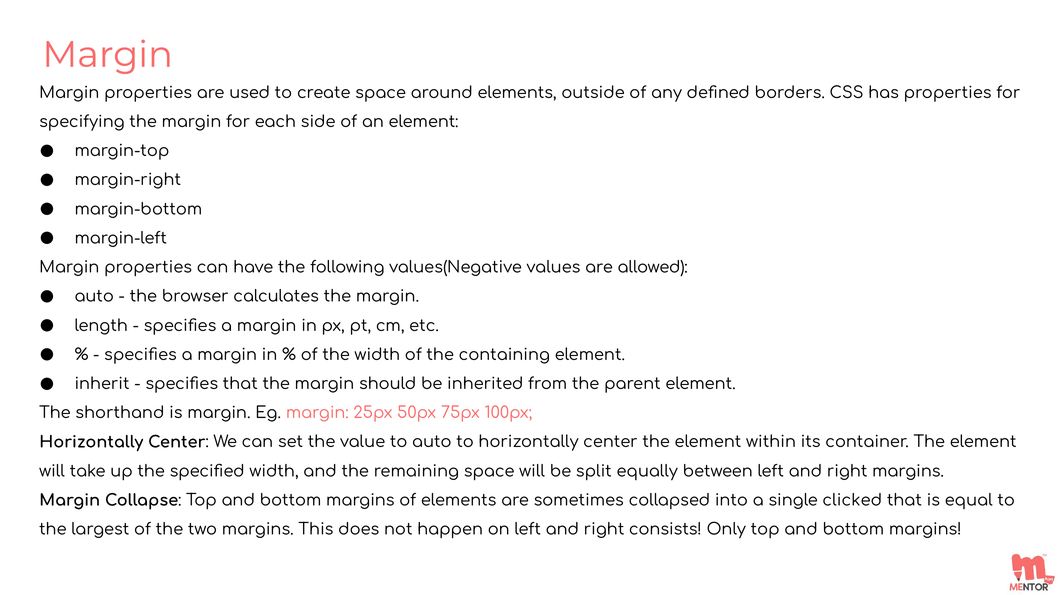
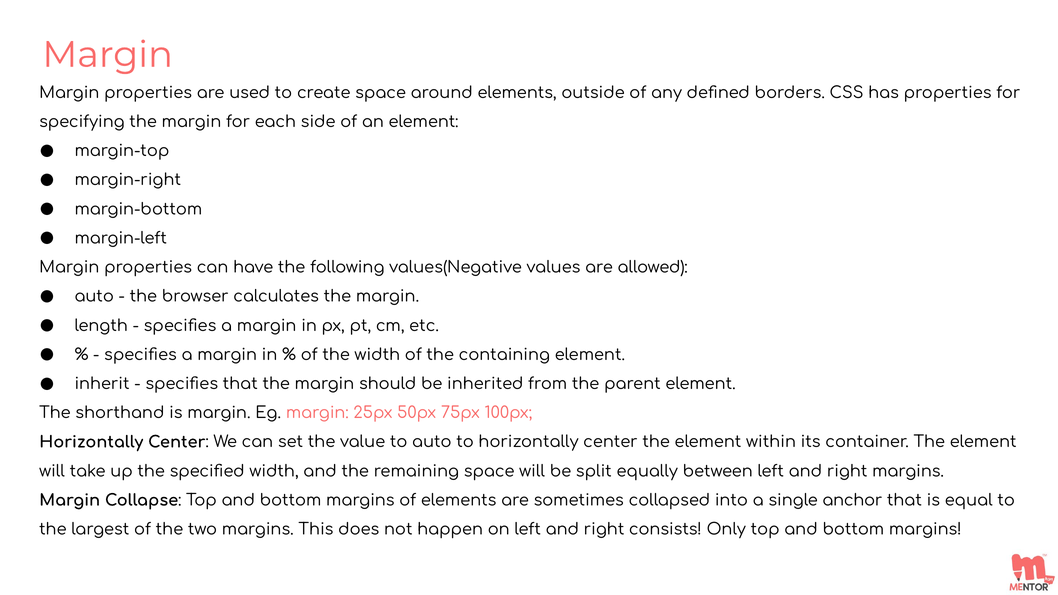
clicked: clicked -> anchor
